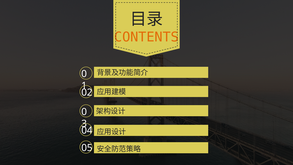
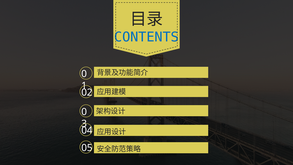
CONTENTS colour: orange -> blue
